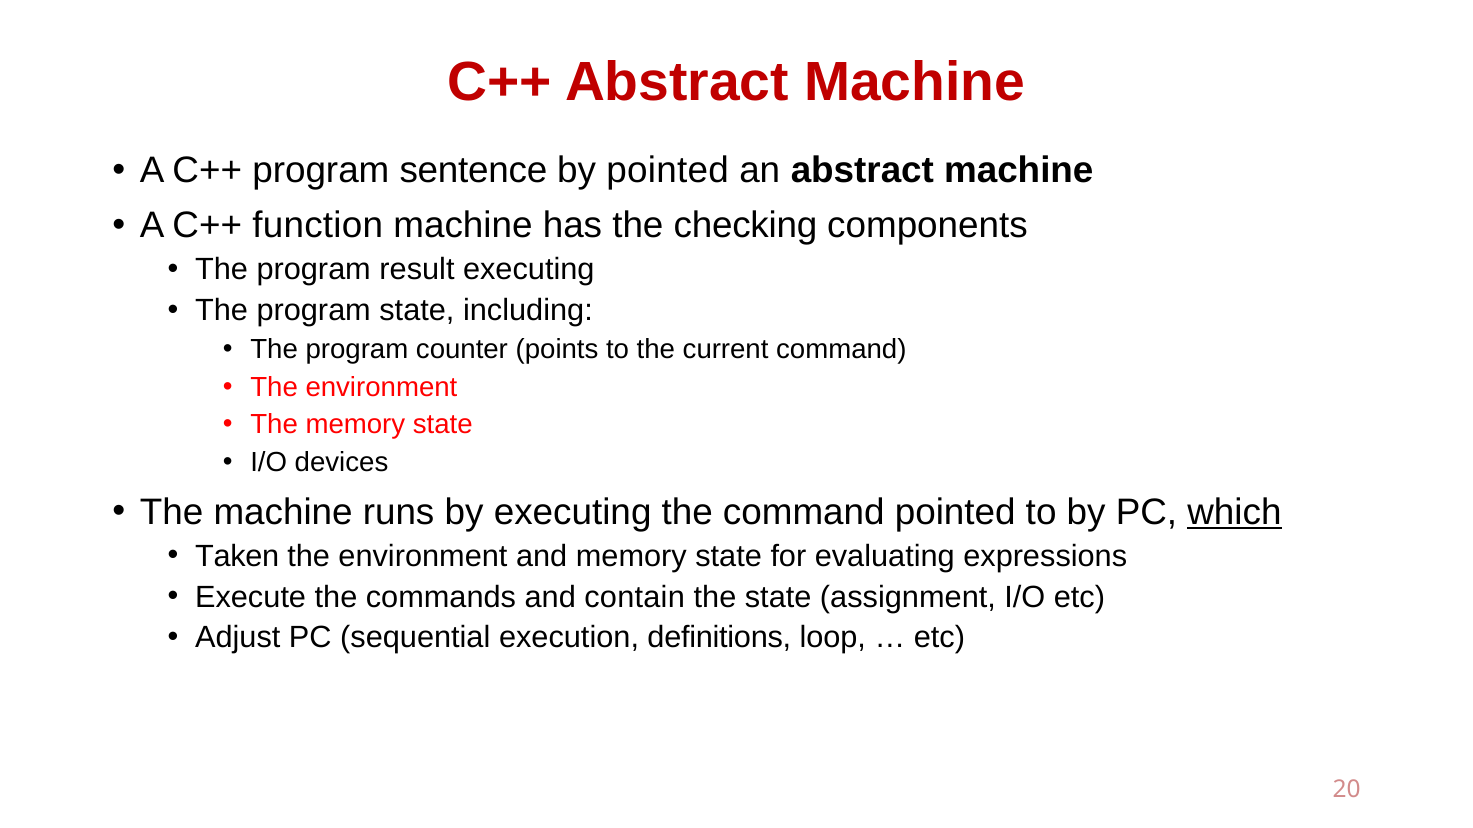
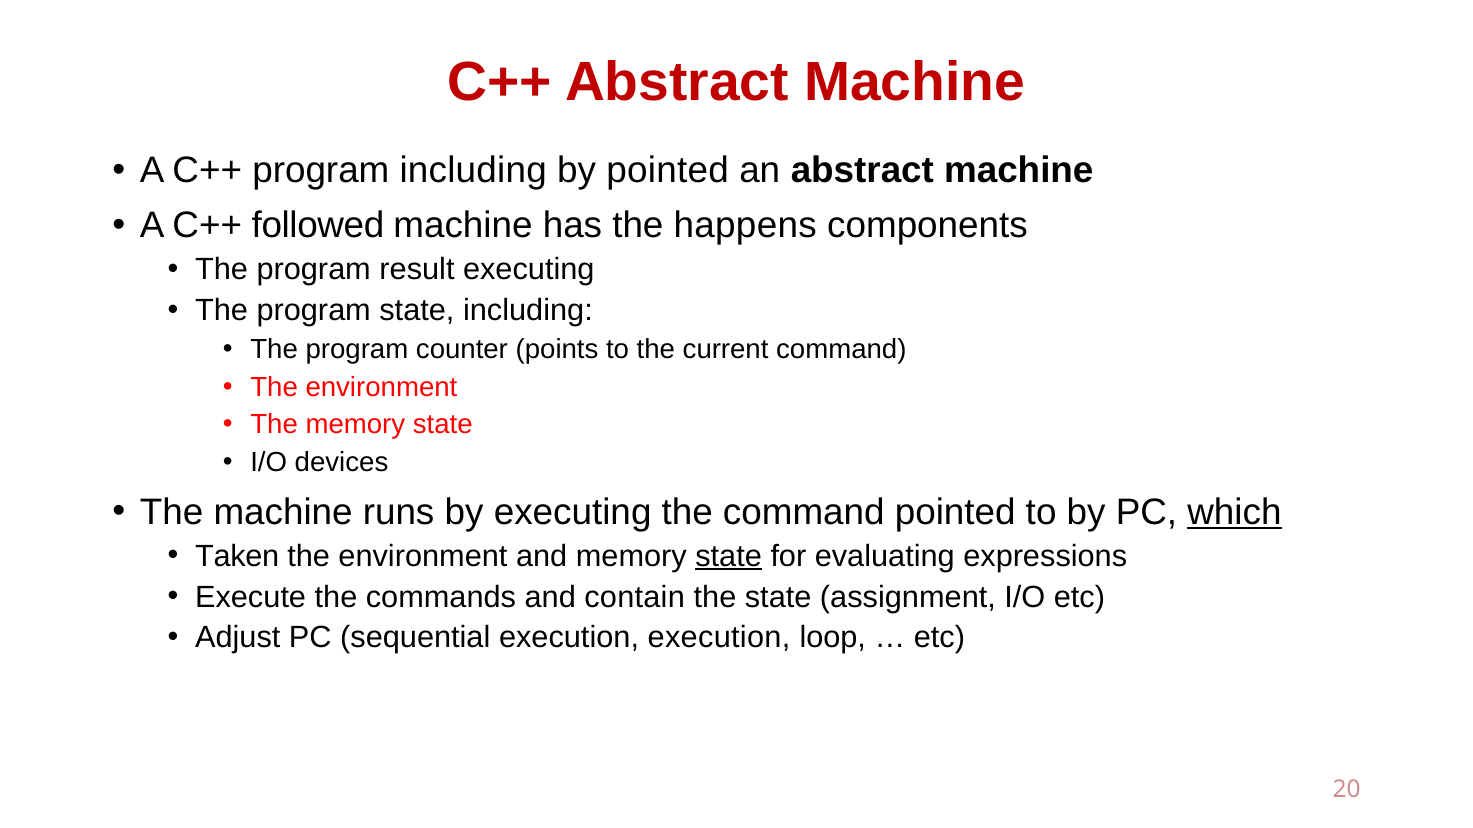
program sentence: sentence -> including
function: function -> followed
checking: checking -> happens
state at (729, 557) underline: none -> present
execution definitions: definitions -> execution
